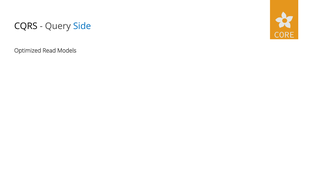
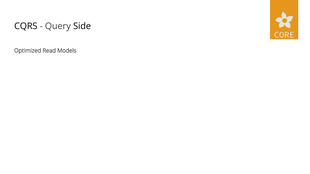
Side colour: blue -> black
